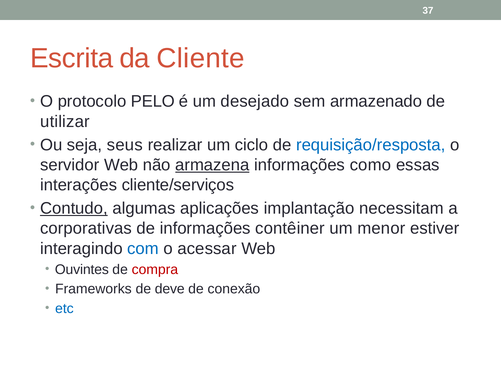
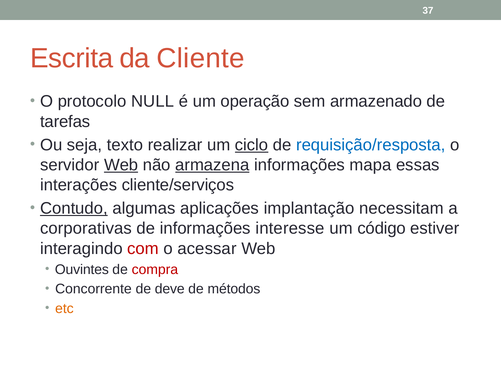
PELO: PELO -> NULL
desejado: desejado -> operação
utilizar: utilizar -> tarefas
seus: seus -> texto
ciclo underline: none -> present
Web at (121, 165) underline: none -> present
como: como -> mapa
contêiner: contêiner -> interesse
menor: menor -> código
com colour: blue -> red
Frameworks: Frameworks -> Concorrente
conexão: conexão -> métodos
etc colour: blue -> orange
